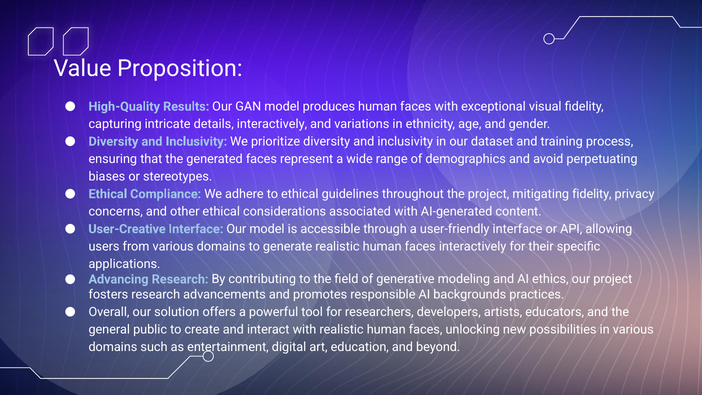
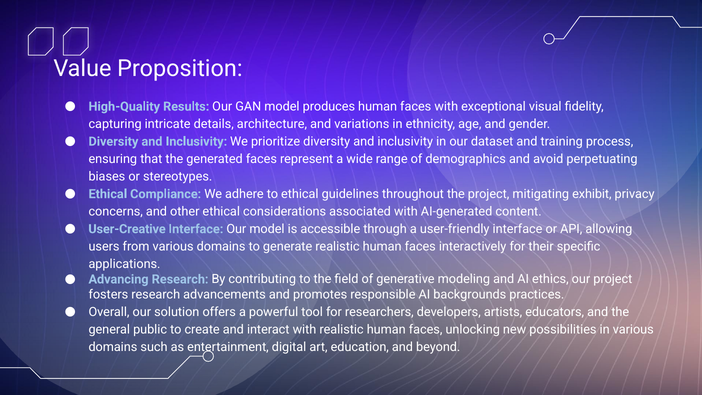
details interactively: interactively -> architecture
mitigating fidelity: fidelity -> exhibit
